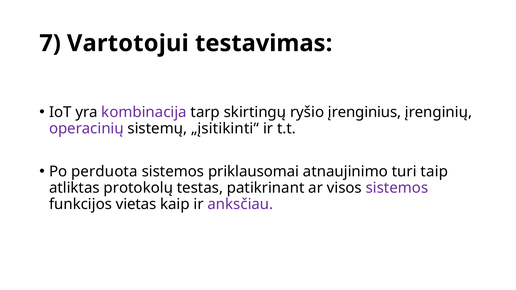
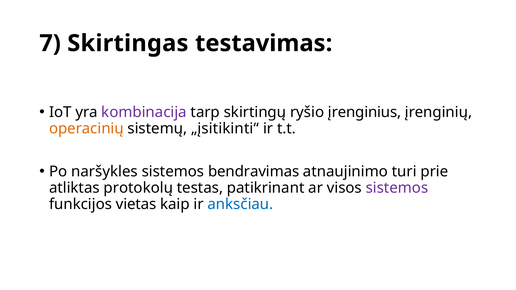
Vartotojui: Vartotojui -> Skirtingas
operacinių colour: purple -> orange
perduota: perduota -> naršykles
priklausomai: priklausomai -> bendravimas
taip: taip -> prie
anksčiau colour: purple -> blue
